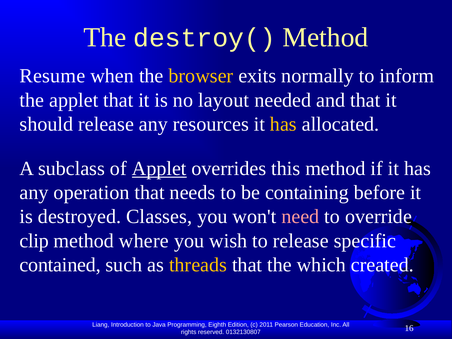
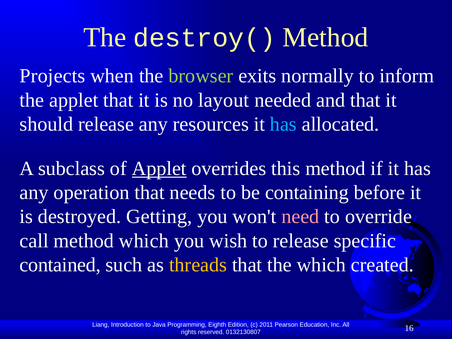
Resume: Resume -> Projects
browser colour: yellow -> light green
has at (283, 124) colour: yellow -> light blue
Classes: Classes -> Getting
clip: clip -> call
method where: where -> which
